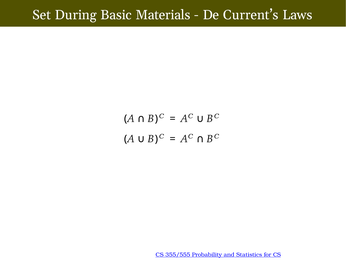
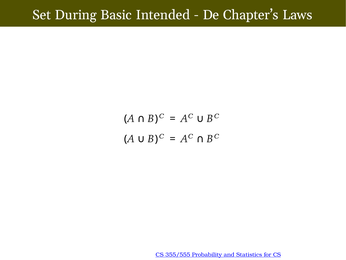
Materials: Materials -> Intended
Current’s: Current’s -> Chapter’s
